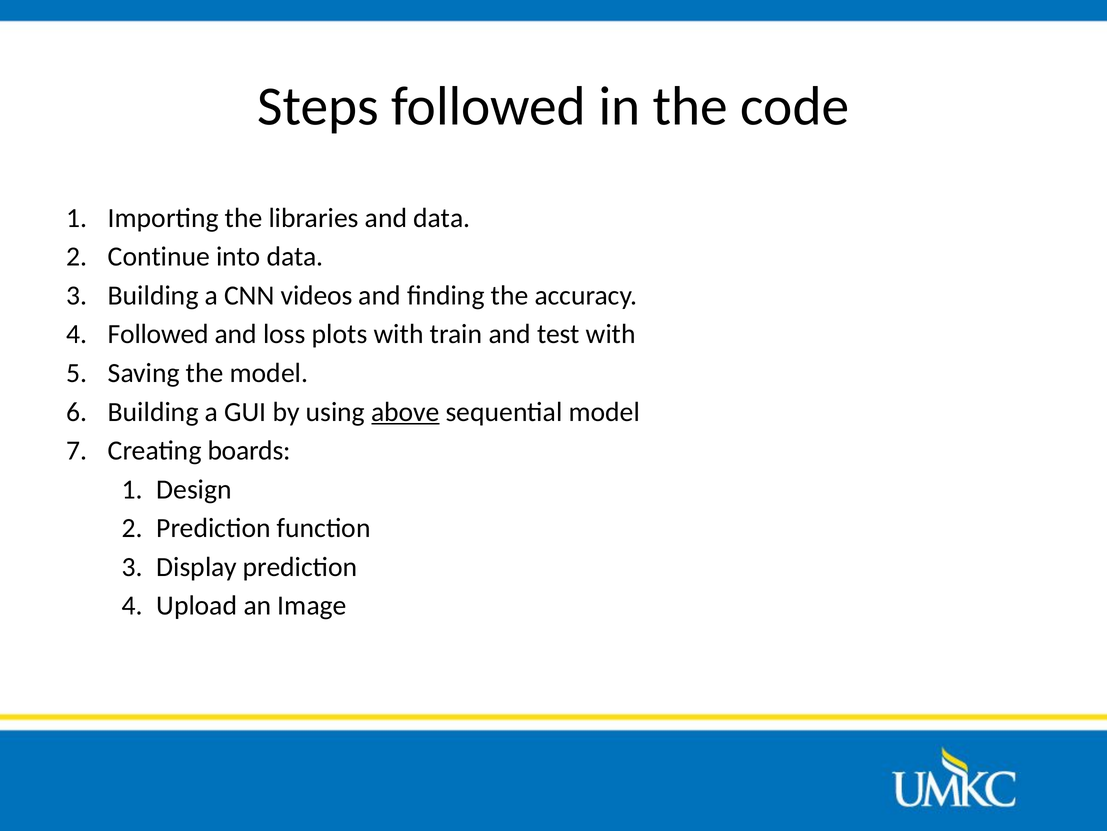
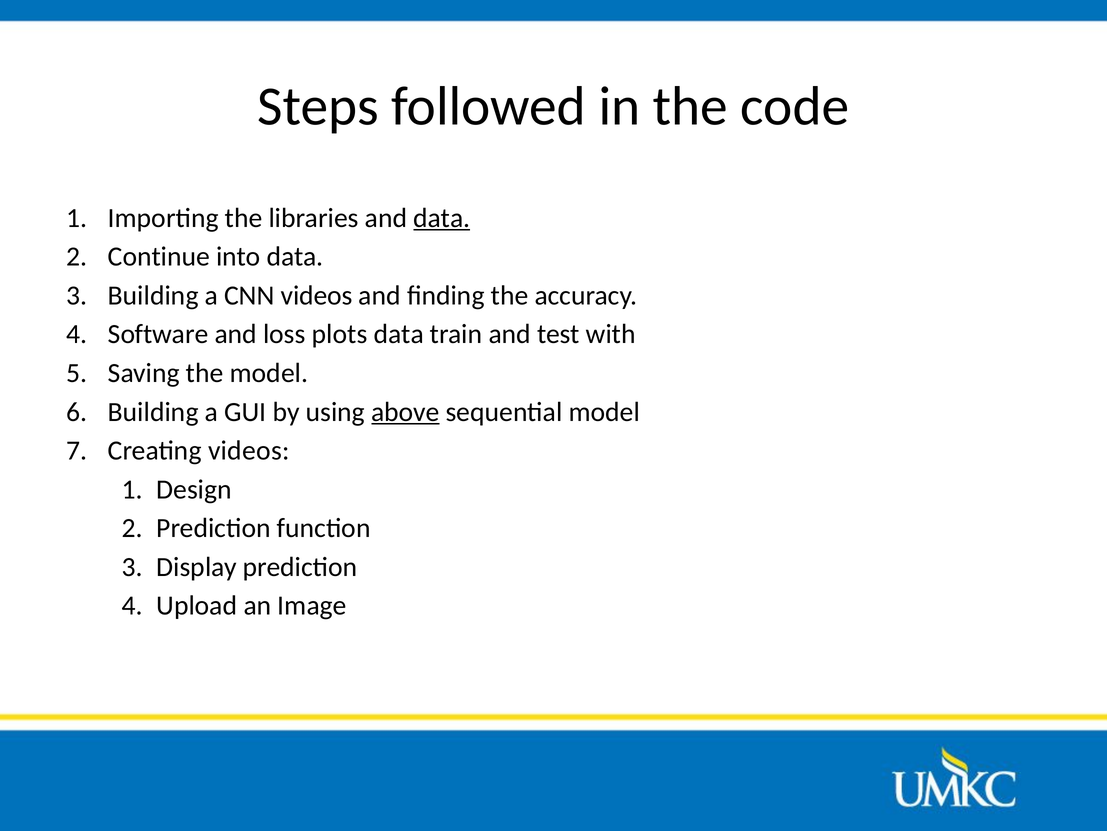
data at (442, 218) underline: none -> present
Followed at (158, 334): Followed -> Software
plots with: with -> data
Creating boards: boards -> videos
